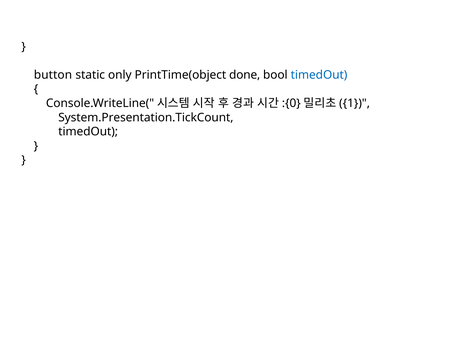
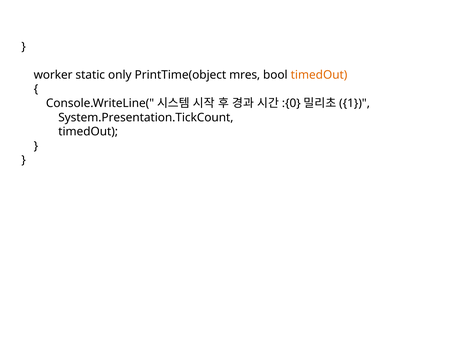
button: button -> worker
done: done -> mres
timedOut at (319, 75) colour: blue -> orange
